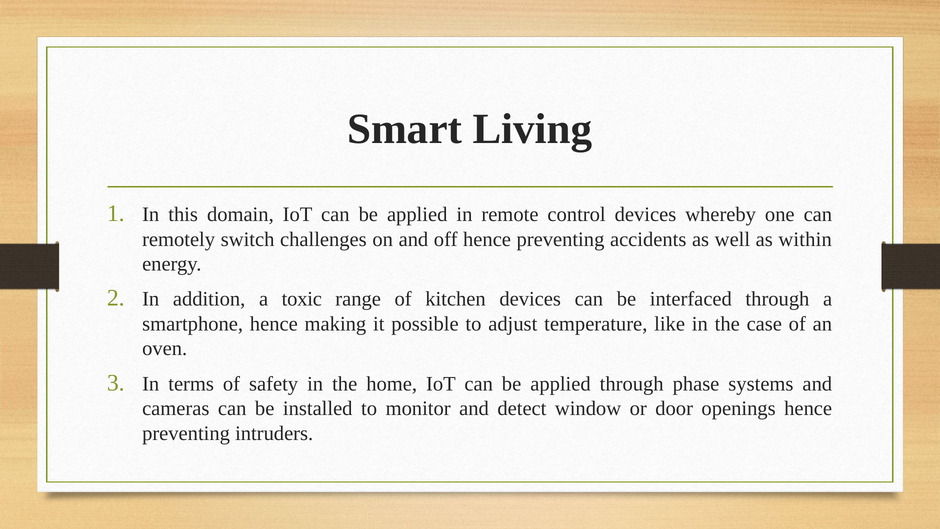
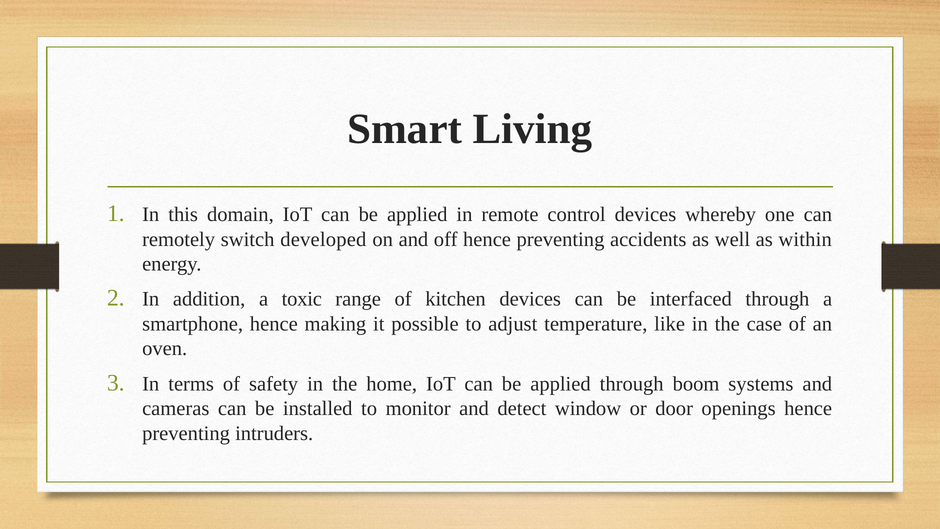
challenges: challenges -> developed
phase: phase -> boom
